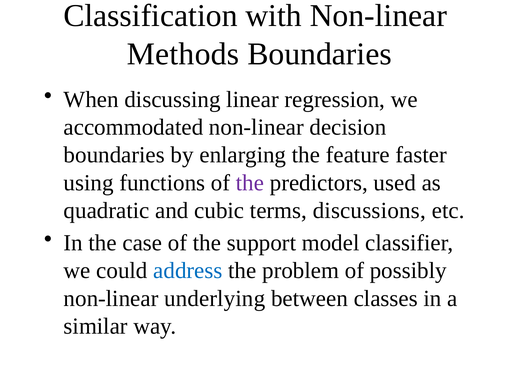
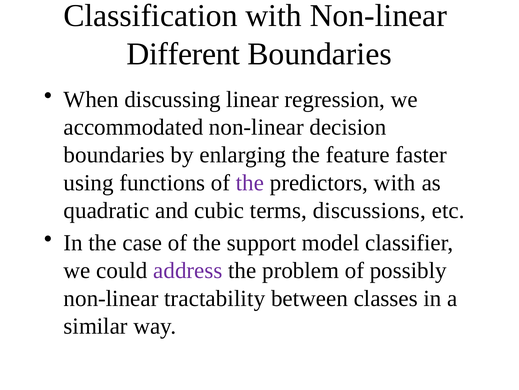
Methods: Methods -> Different
predictors used: used -> with
address colour: blue -> purple
underlying: underlying -> tractability
